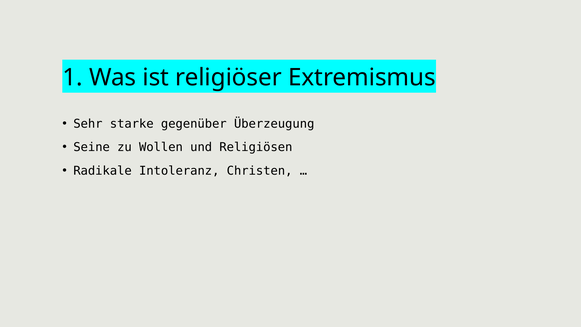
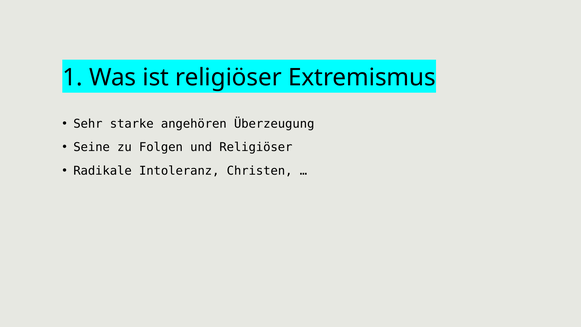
gegenüber: gegenüber -> angehören
Wollen: Wollen -> Folgen
und Religiösen: Religiösen -> Religiöser
